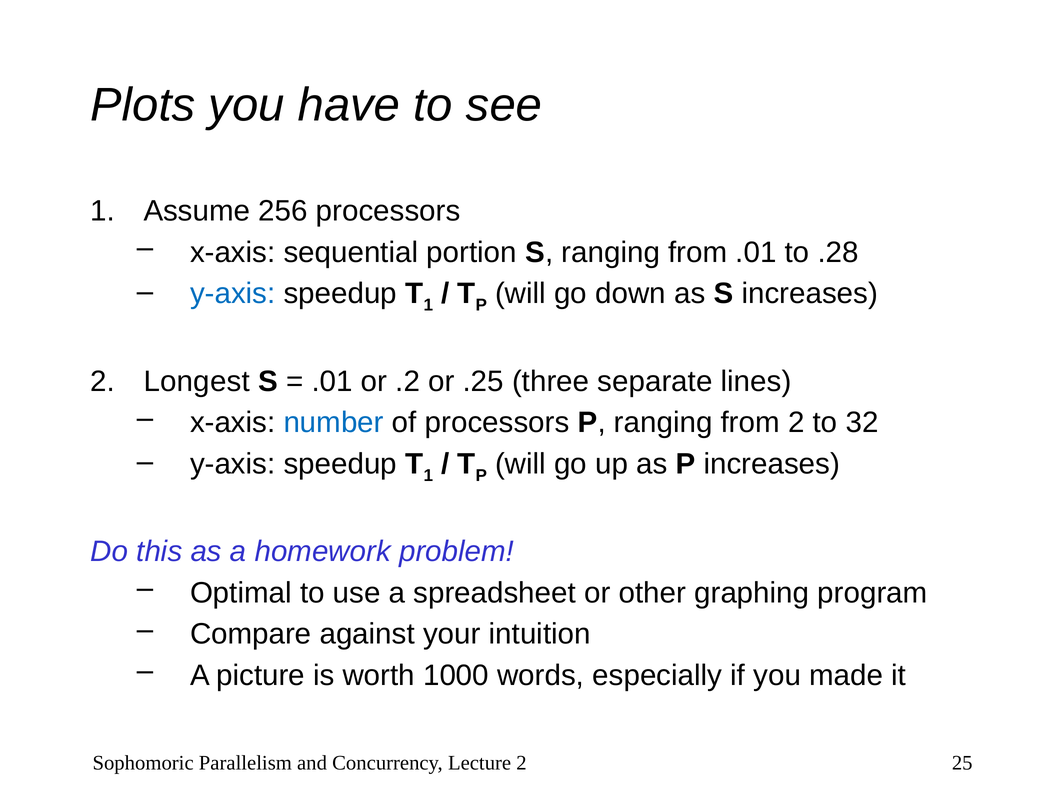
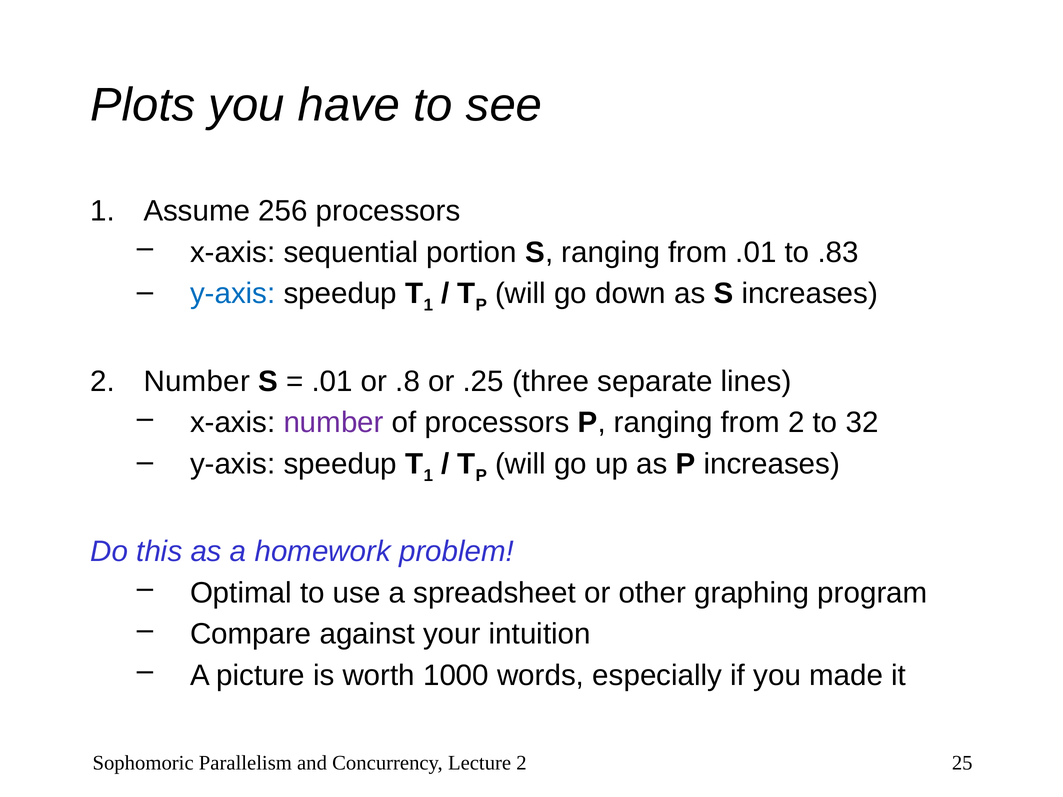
.28: .28 -> .83
2 Longest: Longest -> Number
.2: .2 -> .8
number at (334, 423) colour: blue -> purple
